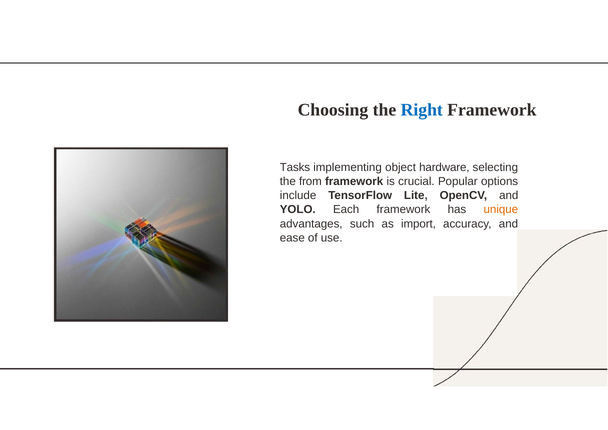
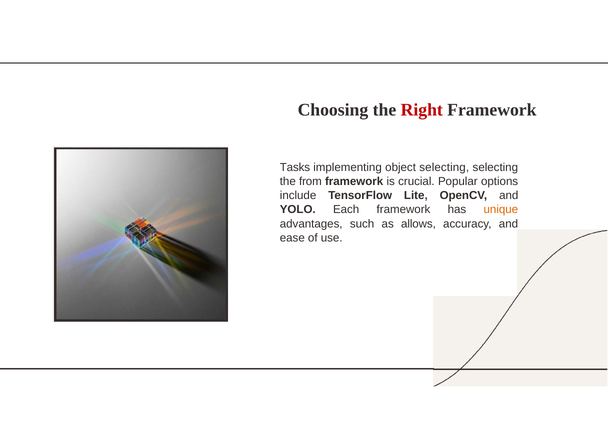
Right colour: blue -> red
object hardware: hardware -> selecting
import: import -> allows
